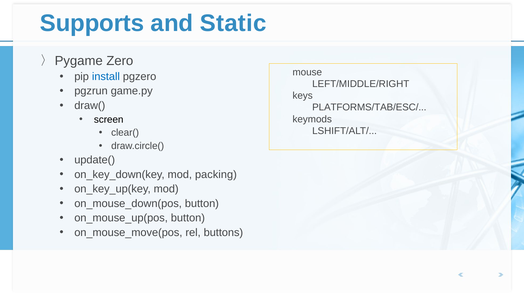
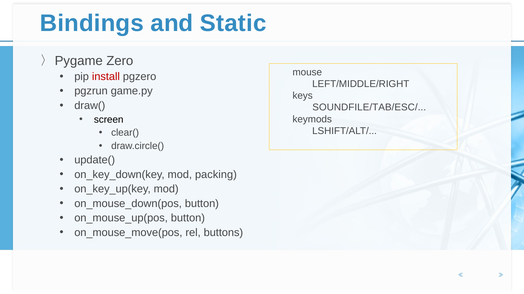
Supports: Supports -> Bindings
install colour: blue -> red
PLATFORMS/TAB/ESC/: PLATFORMS/TAB/ESC/ -> SOUNDFILE/TAB/ESC/
